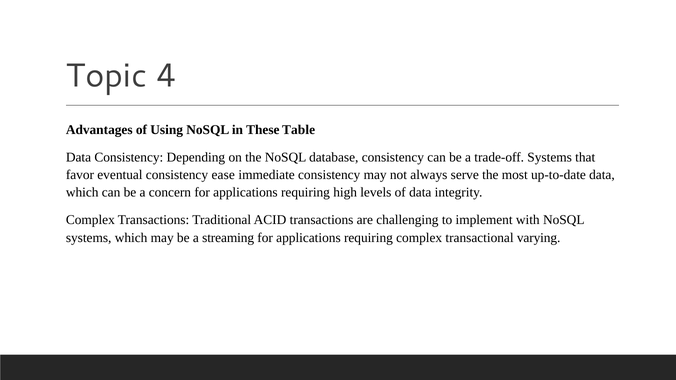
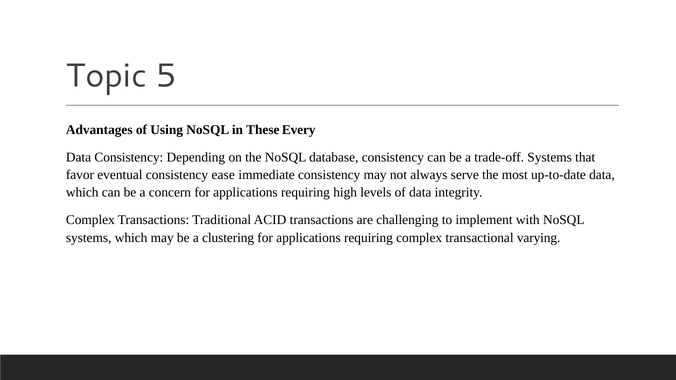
4: 4 -> 5
Table: Table -> Every
streaming: streaming -> clustering
